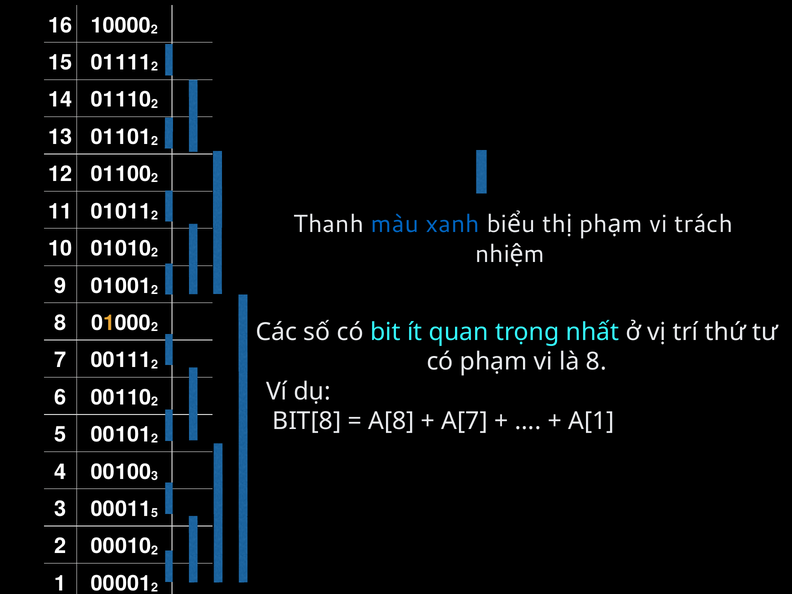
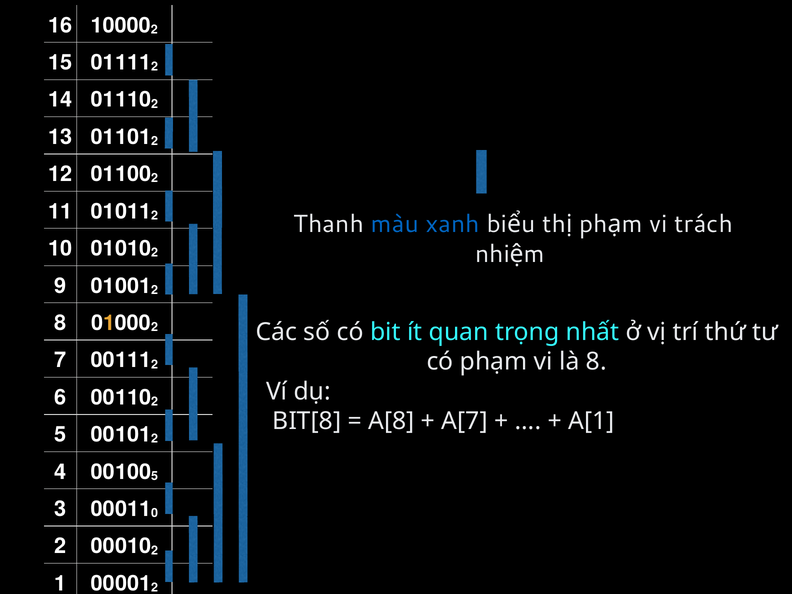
3 at (155, 476): 3 -> 5
5 at (155, 513): 5 -> 0
